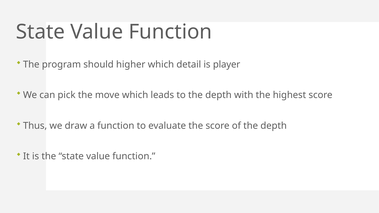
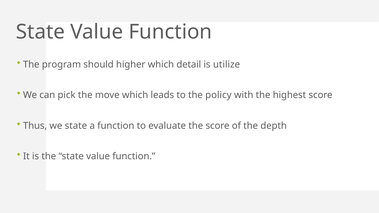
player: player -> utilize
to the depth: depth -> policy
we draw: draw -> state
